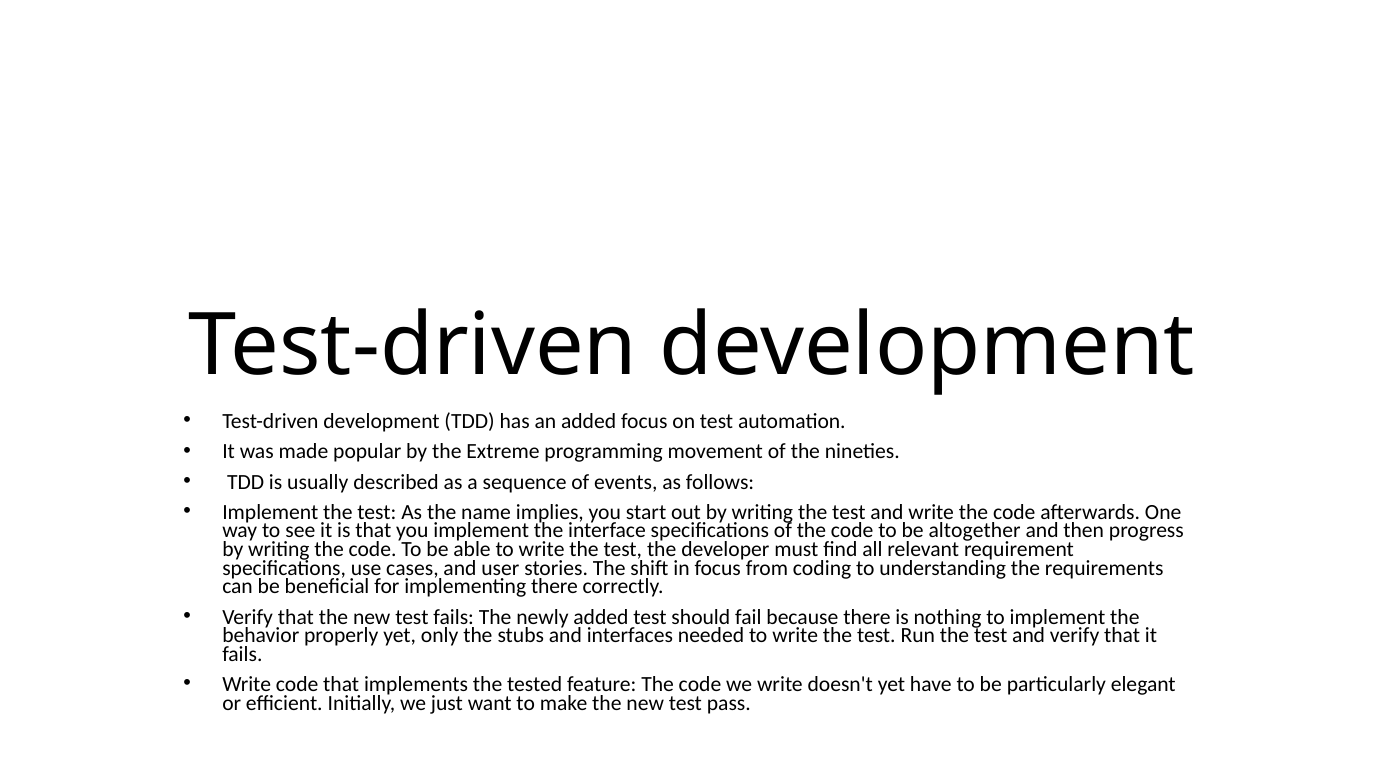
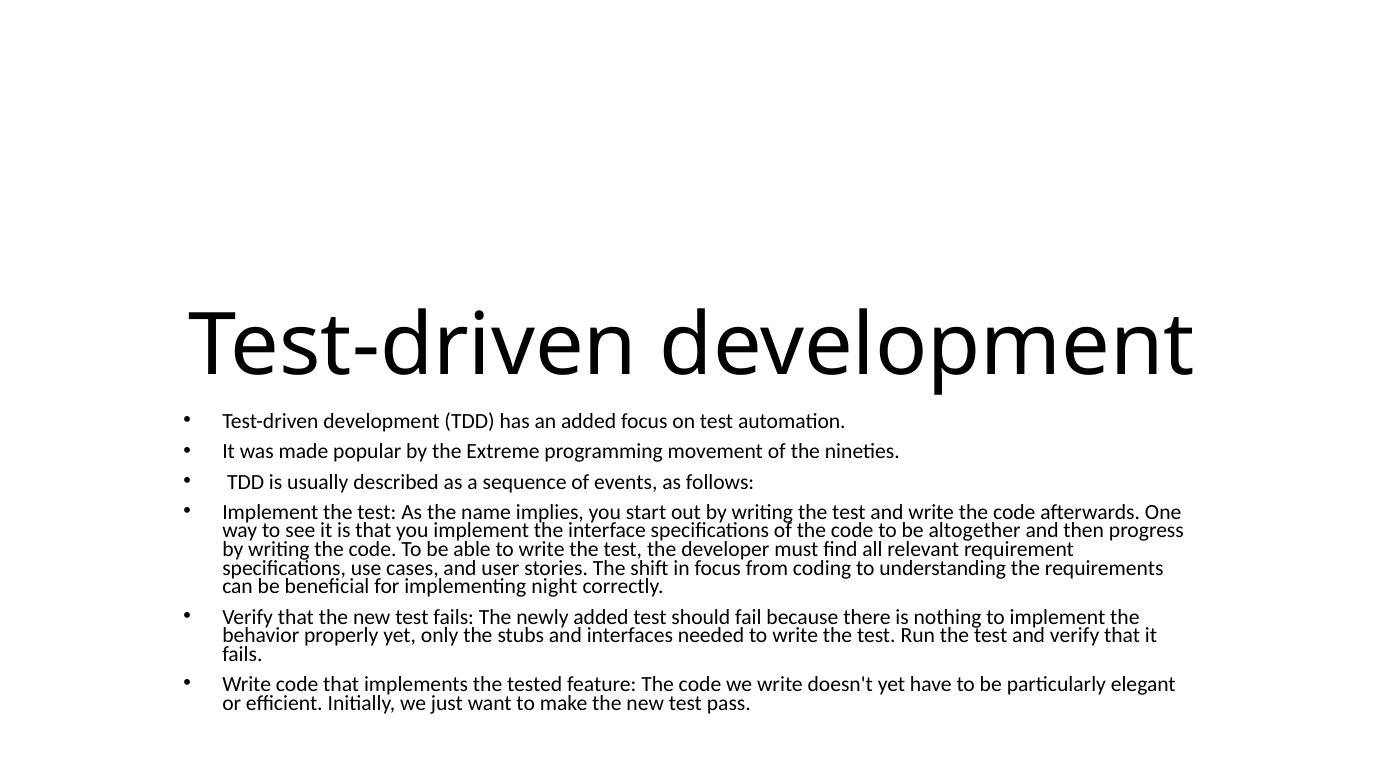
implementing there: there -> night
